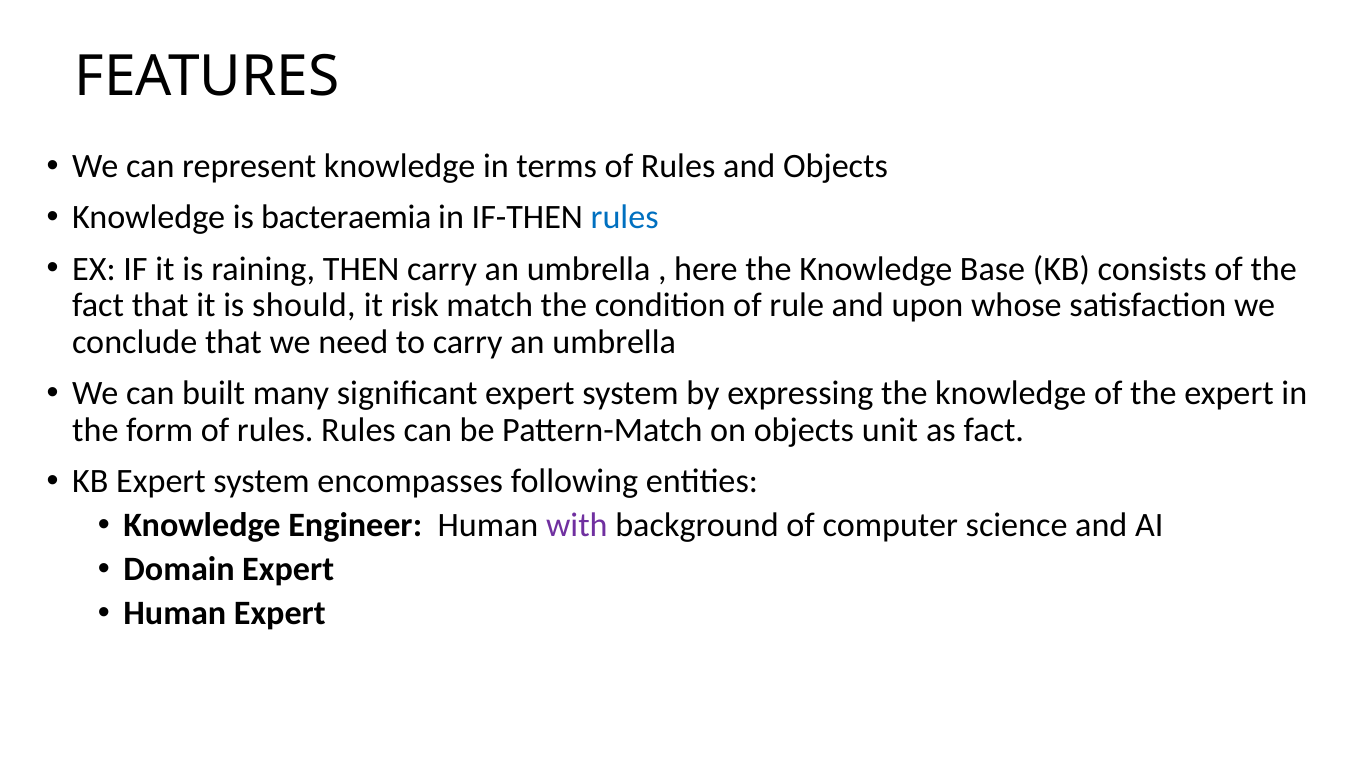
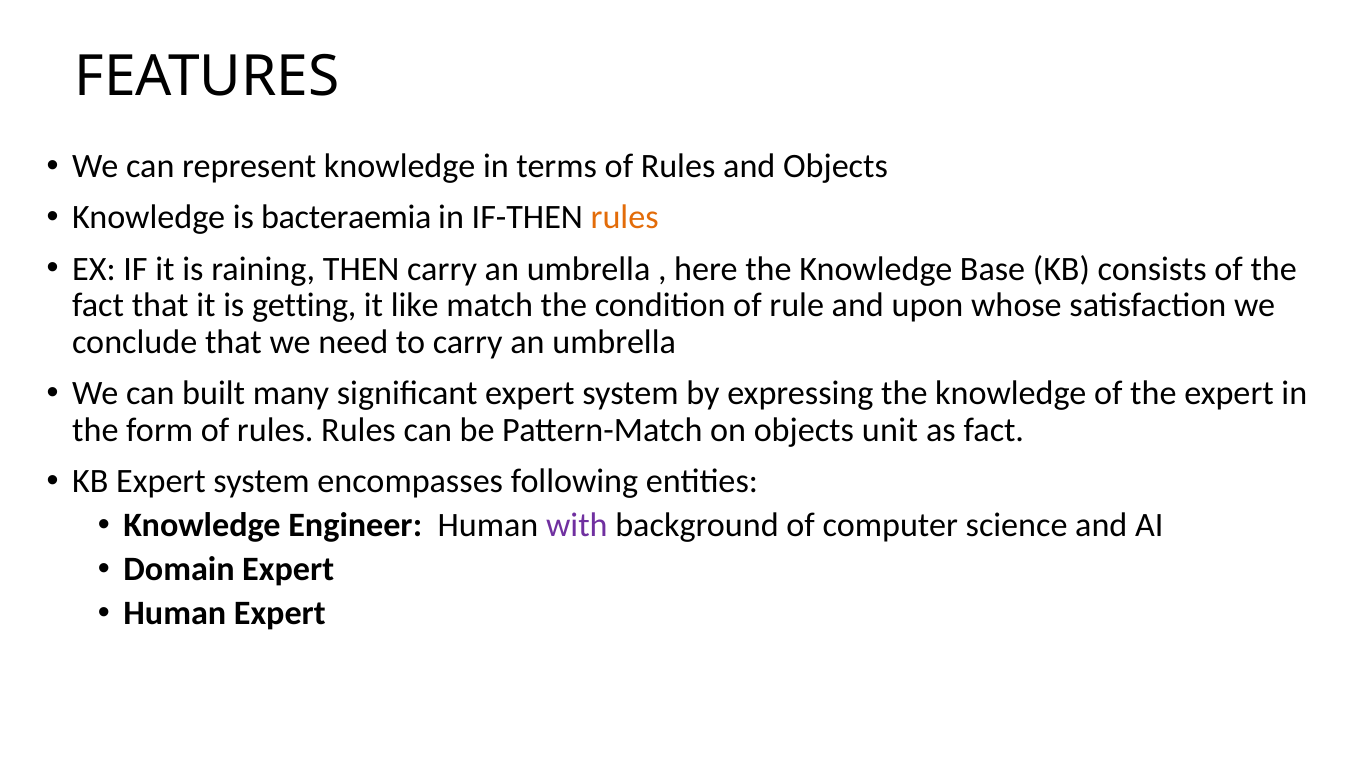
rules at (625, 218) colour: blue -> orange
should: should -> getting
risk: risk -> like
